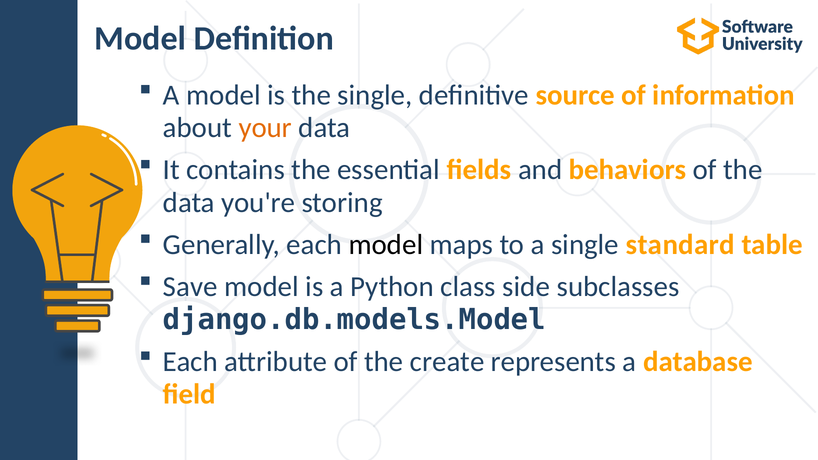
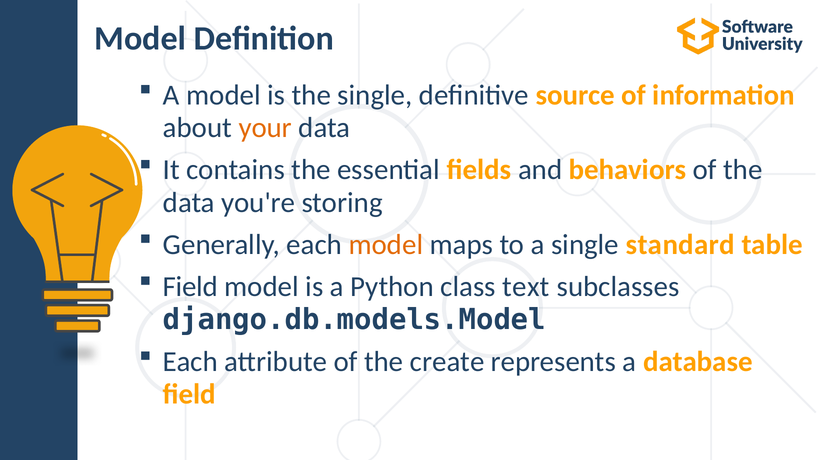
model at (386, 245) colour: black -> orange
Save at (190, 287): Save -> Field
side: side -> text
